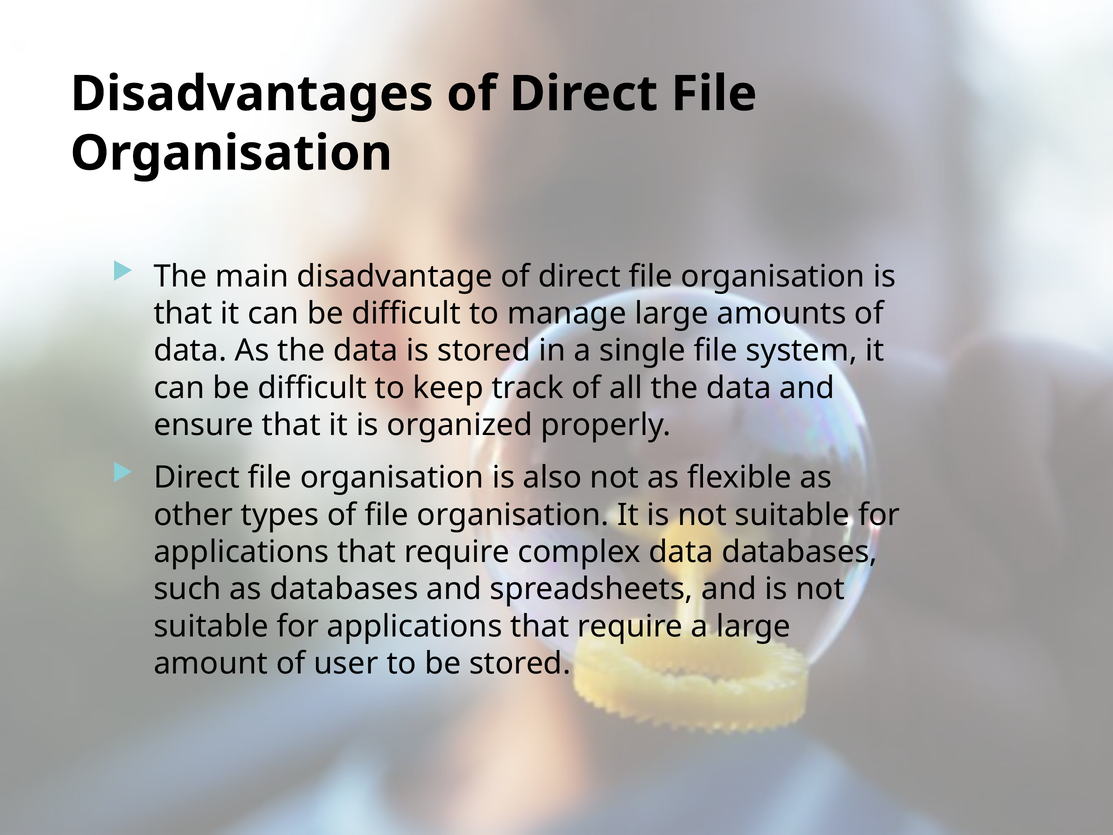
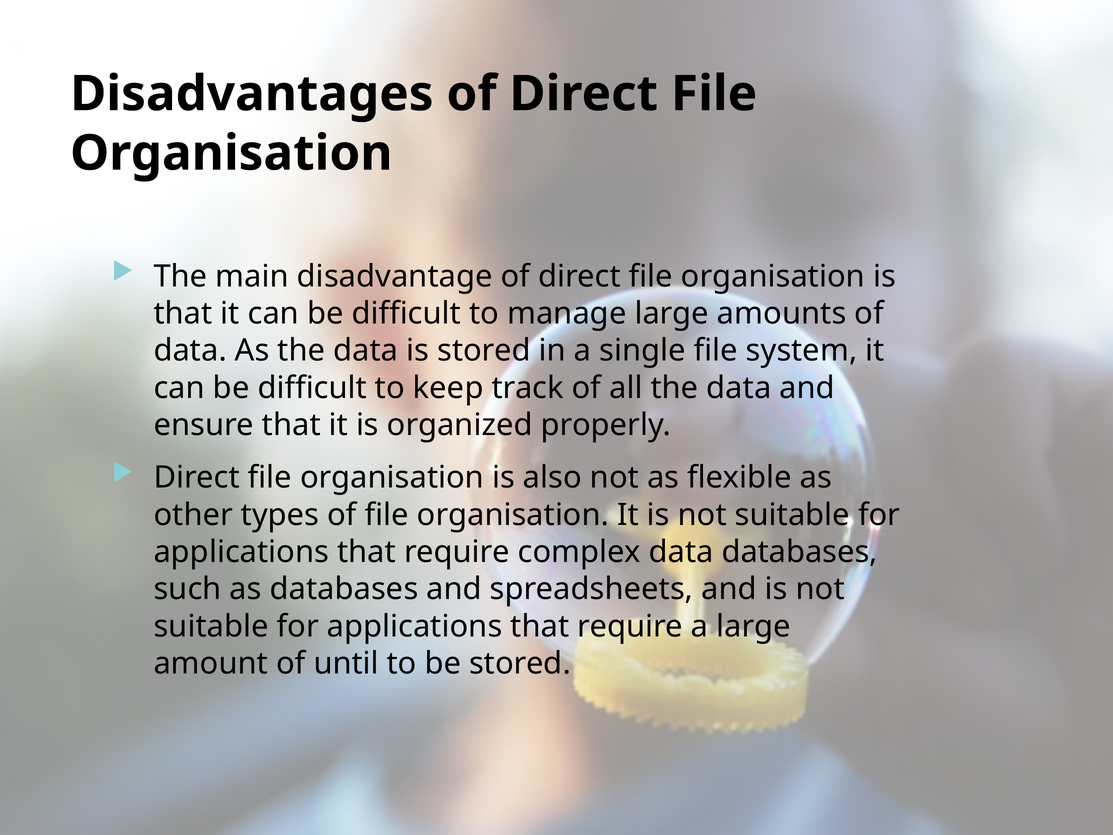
user: user -> until
